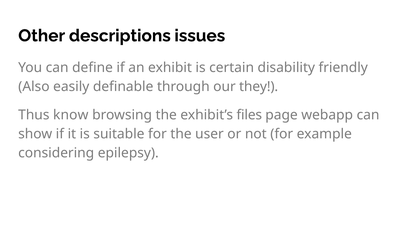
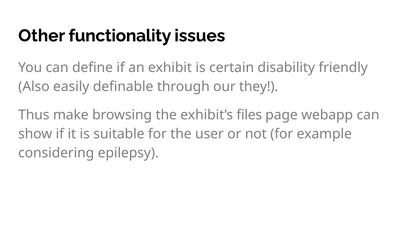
descriptions: descriptions -> functionality
know: know -> make
